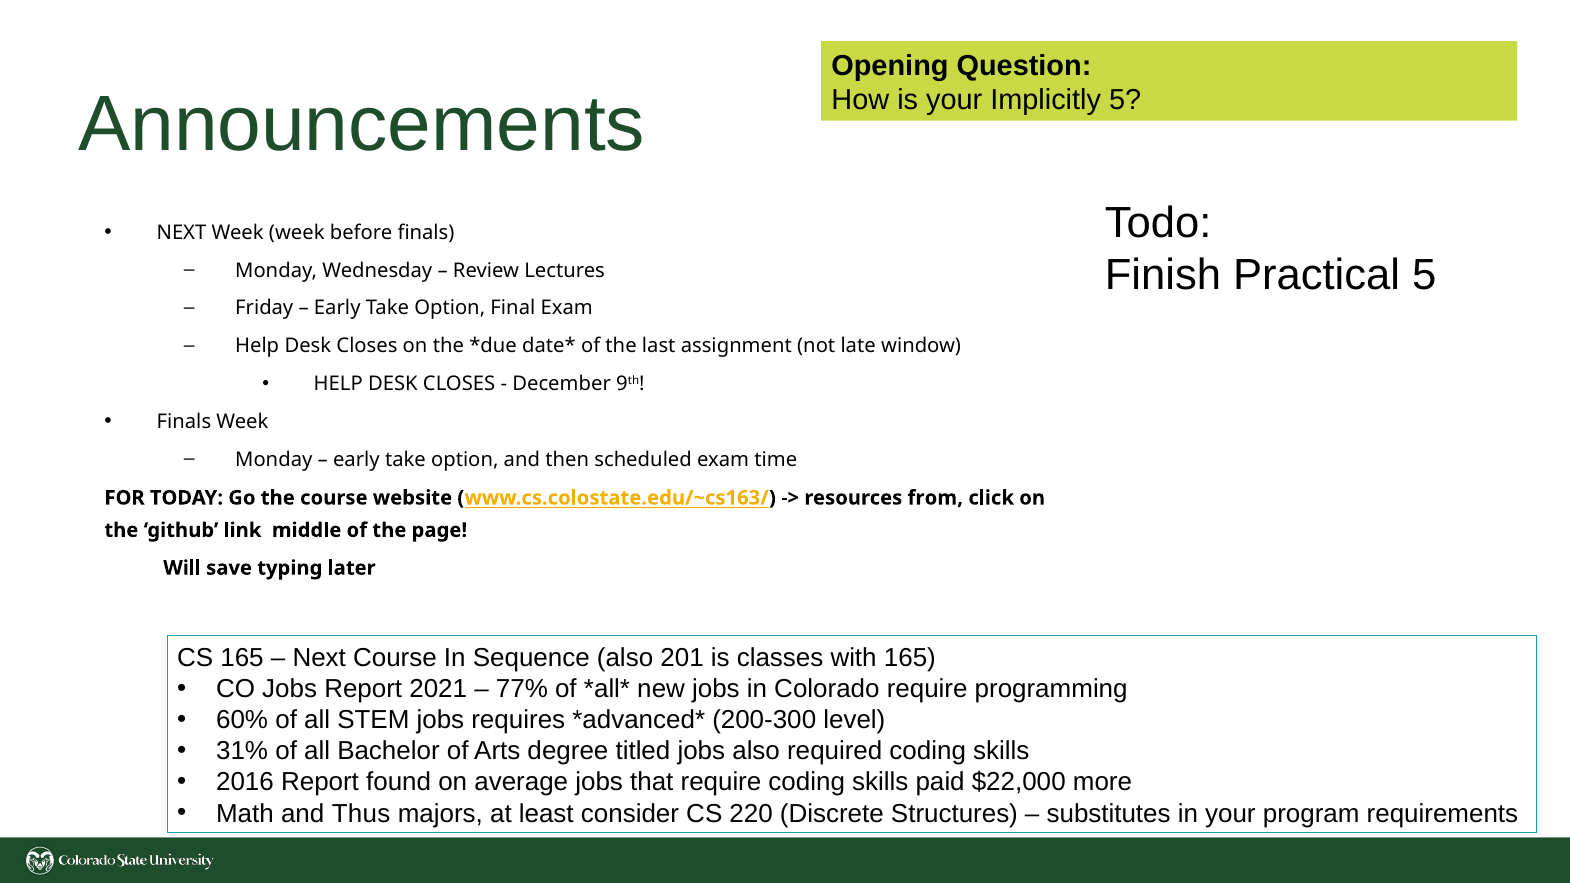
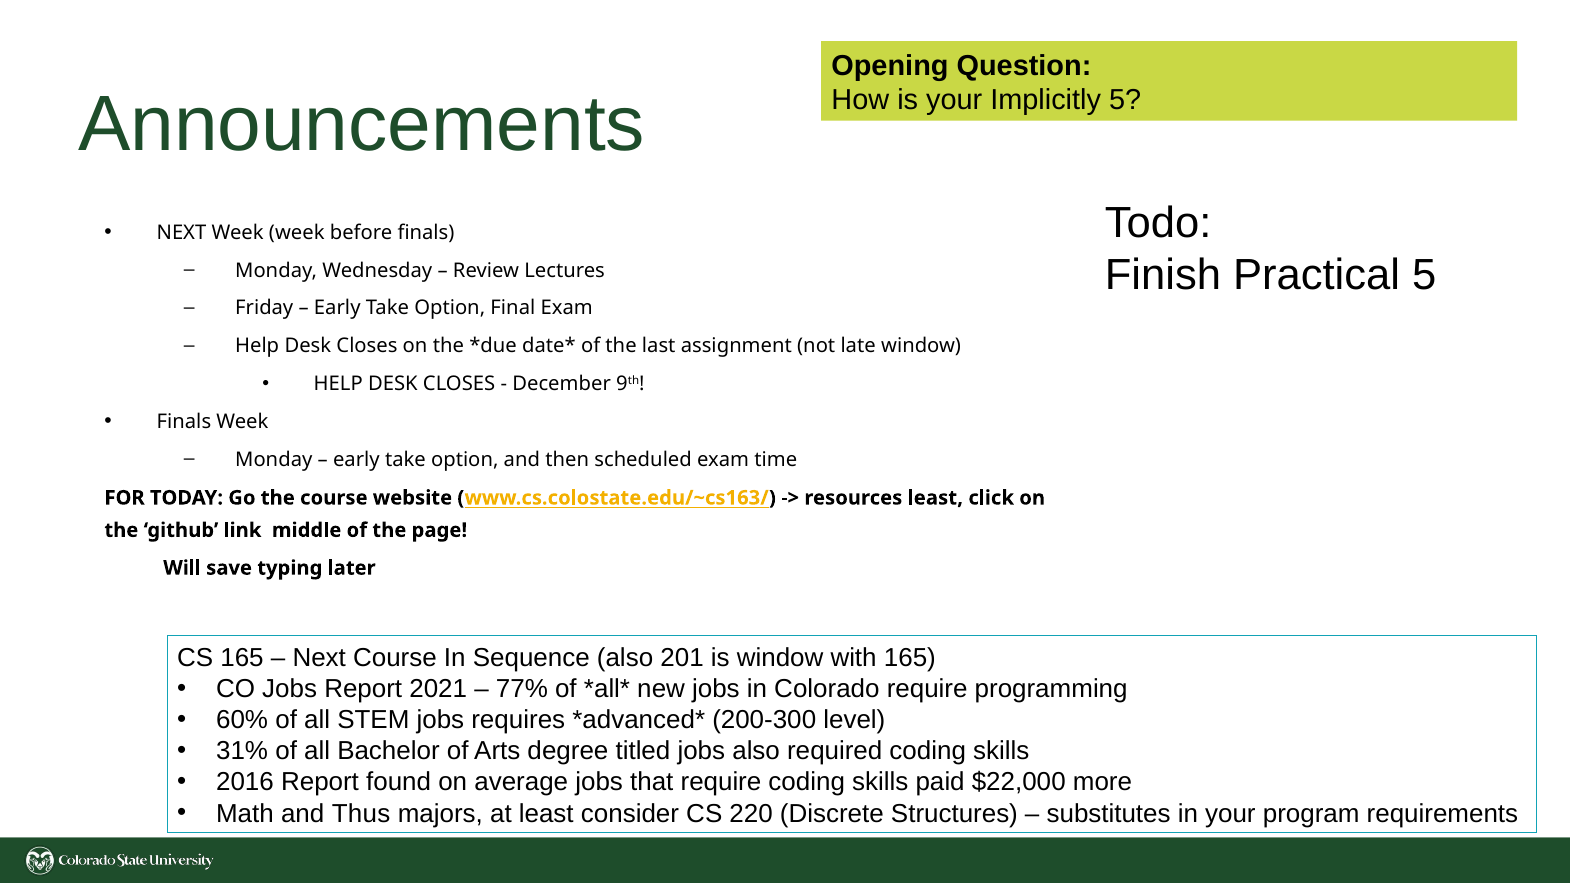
resources from: from -> least
is classes: classes -> window
